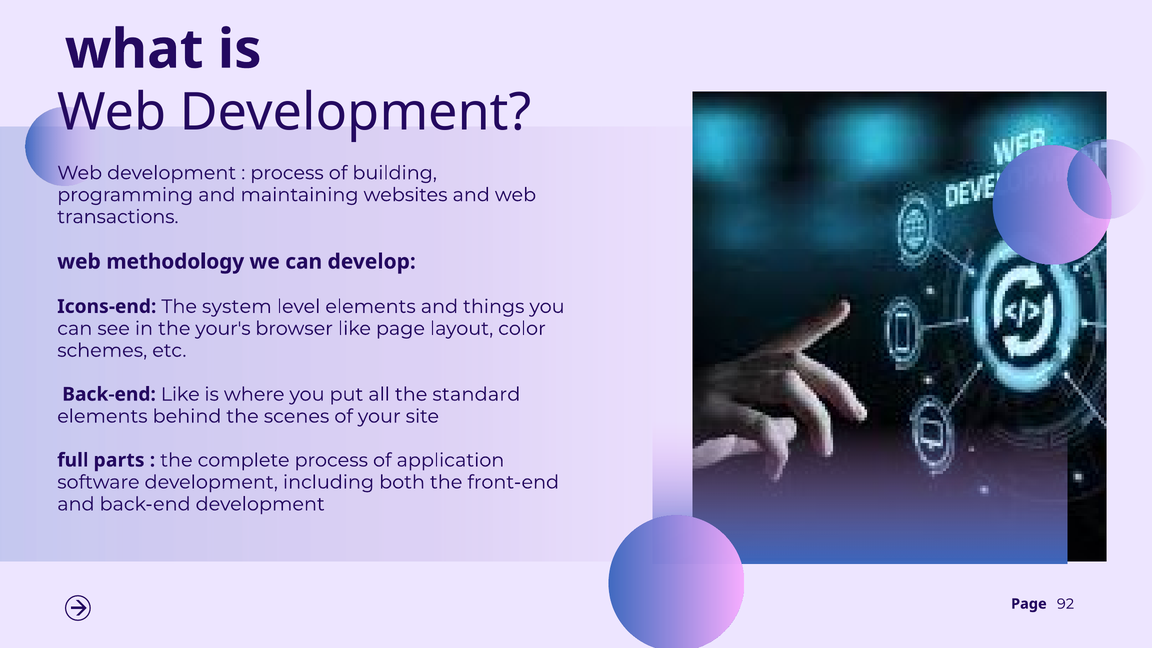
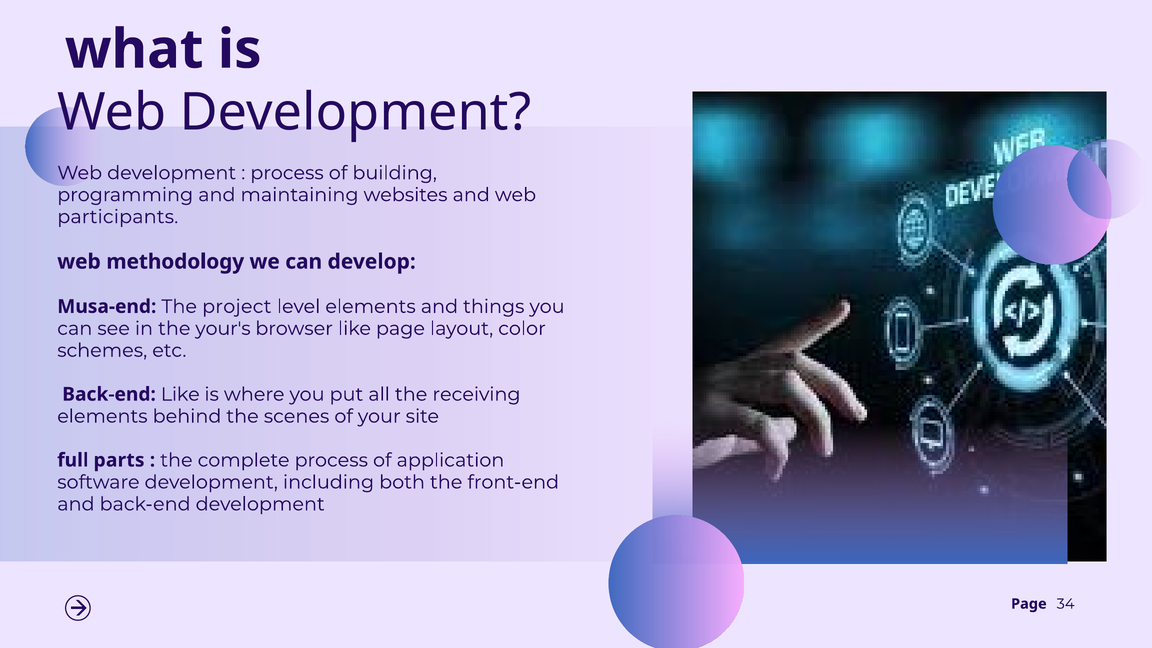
transactions: transactions -> participants
Icons-end: Icons-end -> Musa-end
system: system -> project
standard: standard -> receiving
92: 92 -> 34
